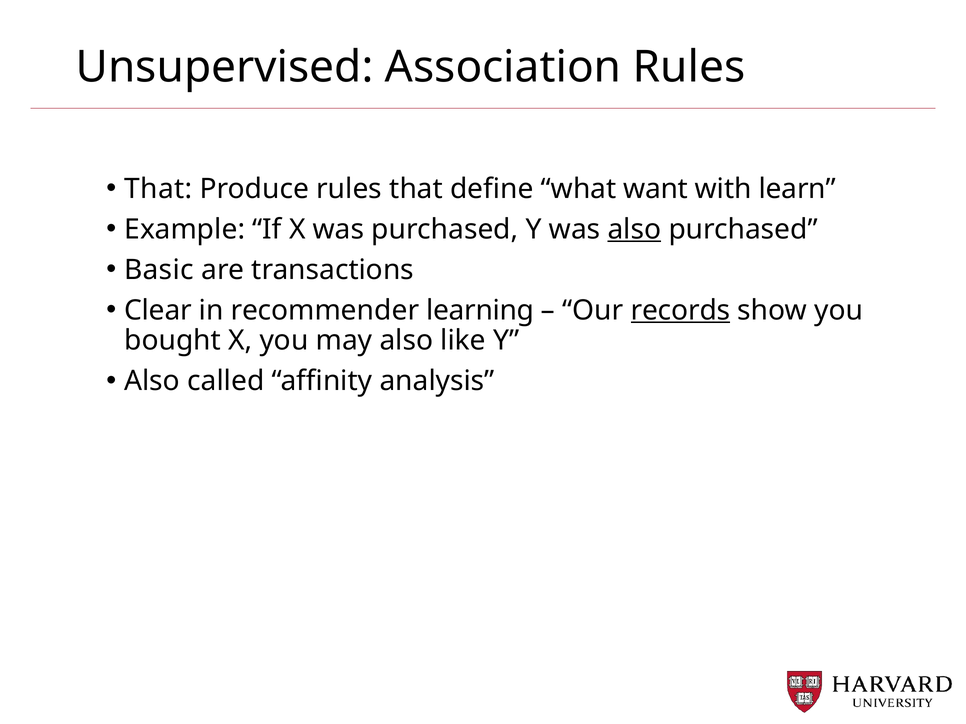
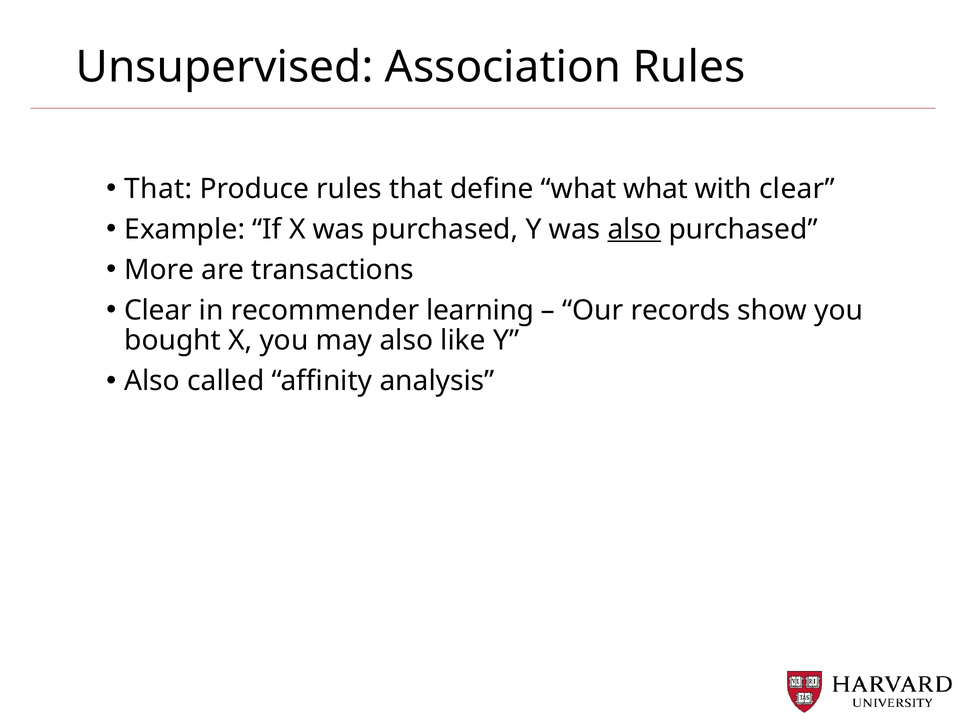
what want: want -> what
with learn: learn -> clear
Basic: Basic -> More
records underline: present -> none
